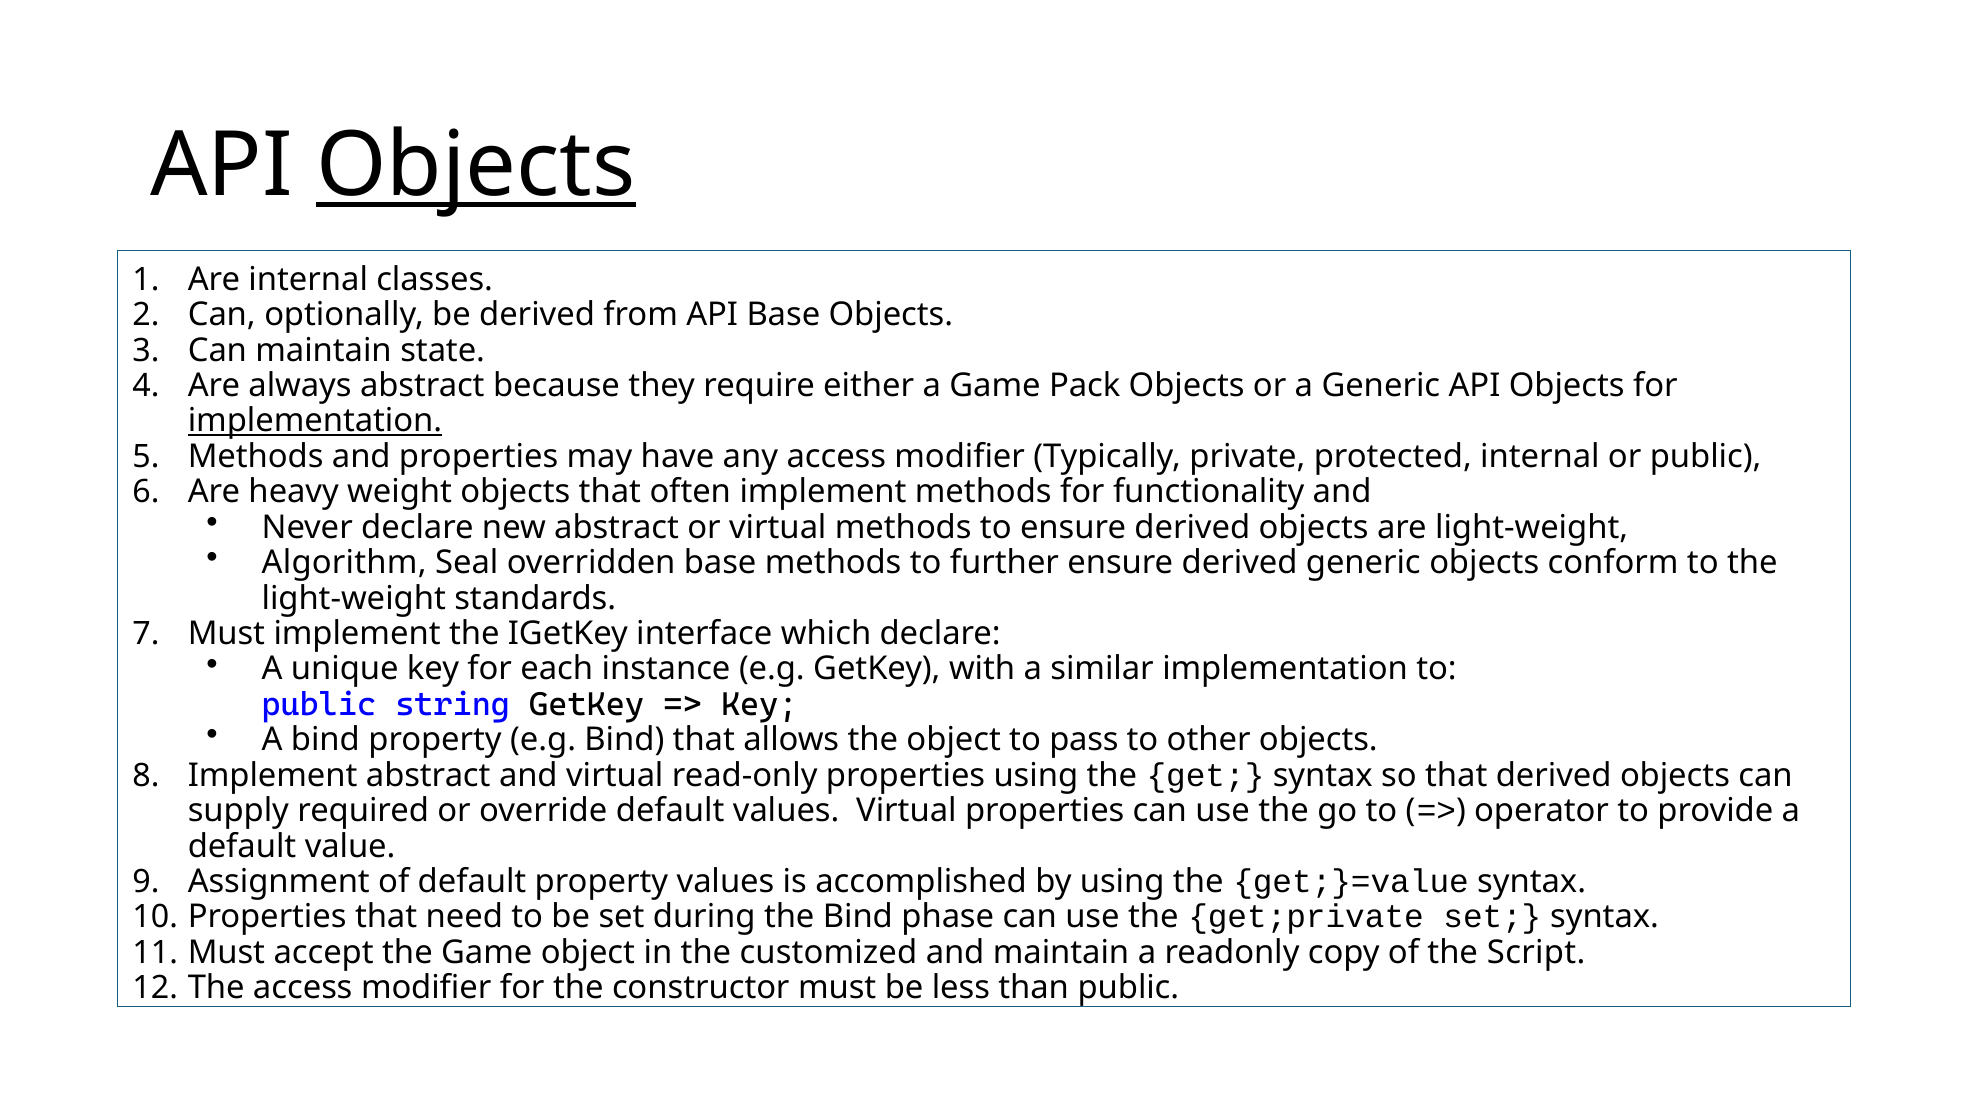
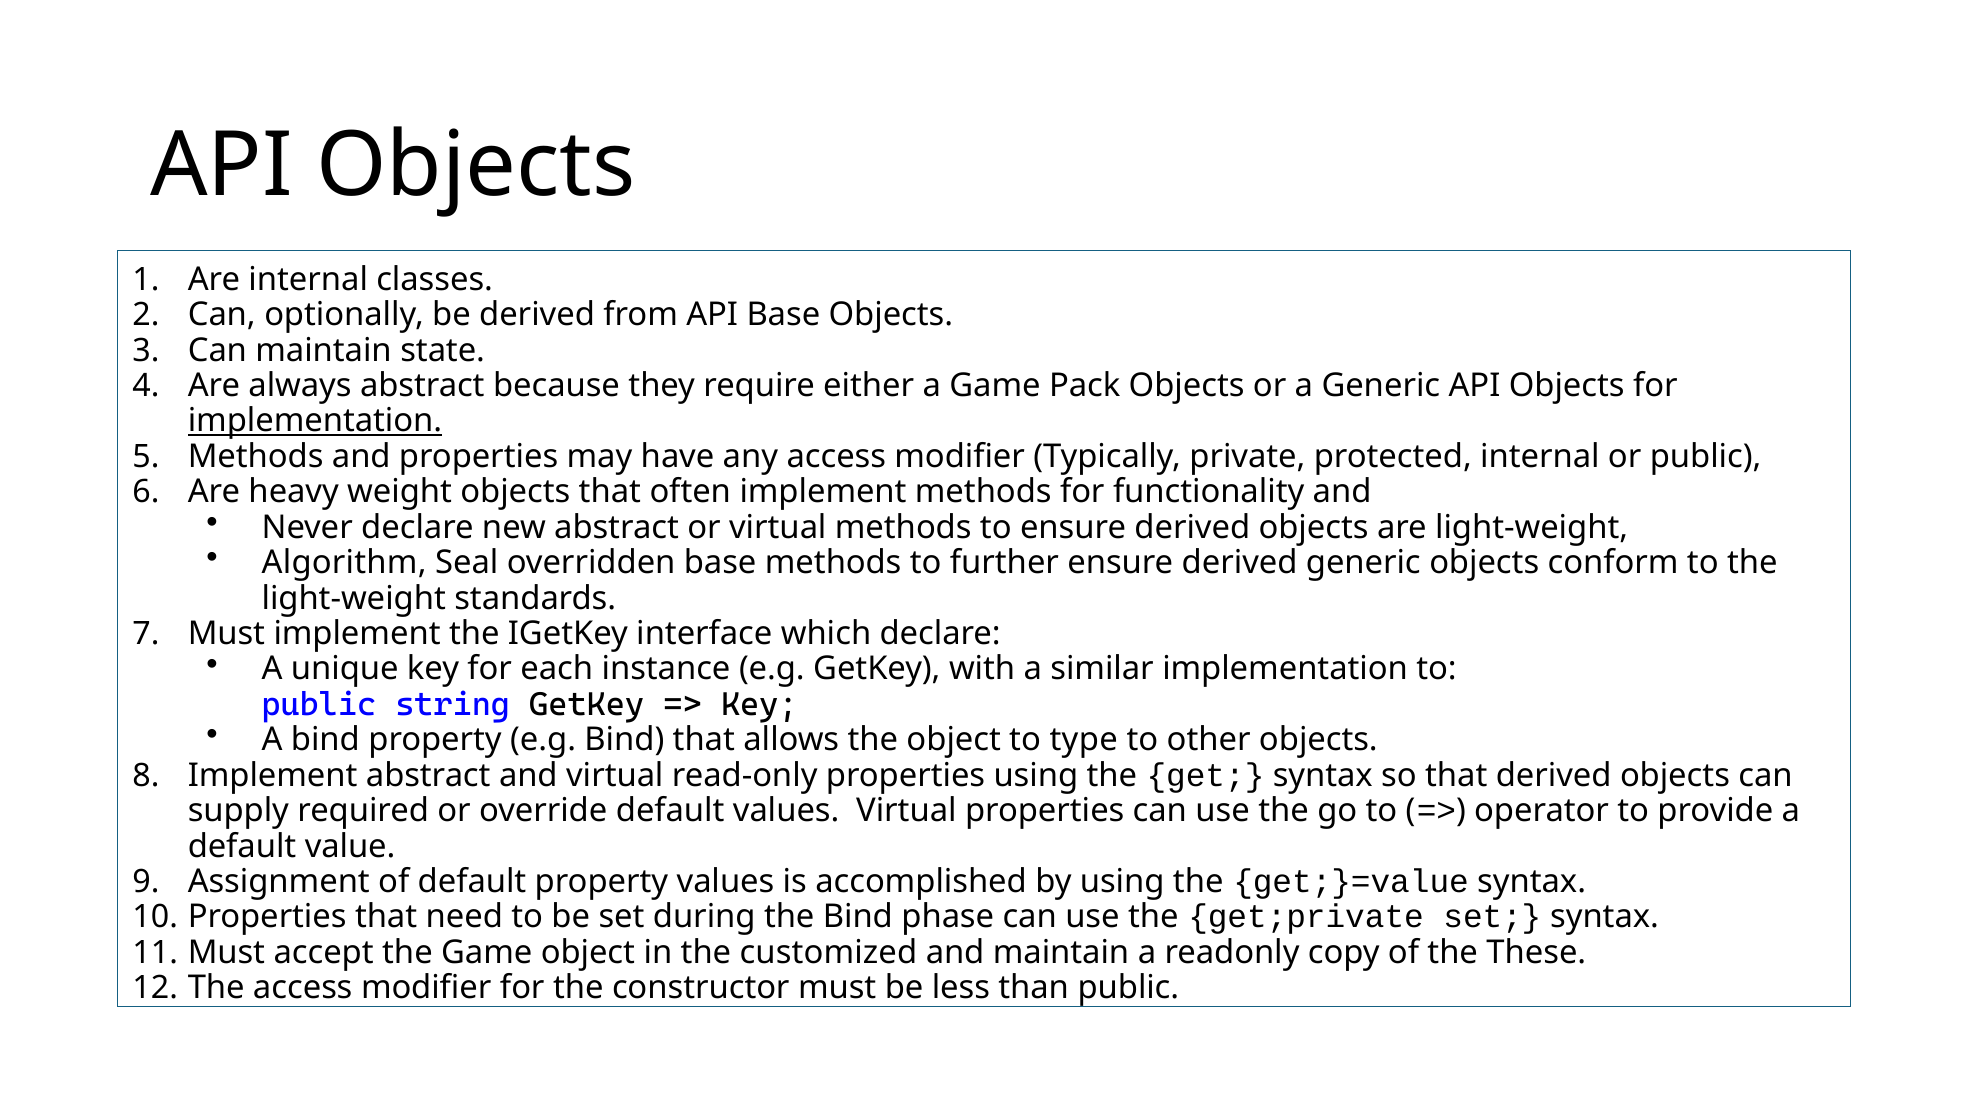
Objects at (476, 165) underline: present -> none
pass: pass -> type
Script: Script -> These
